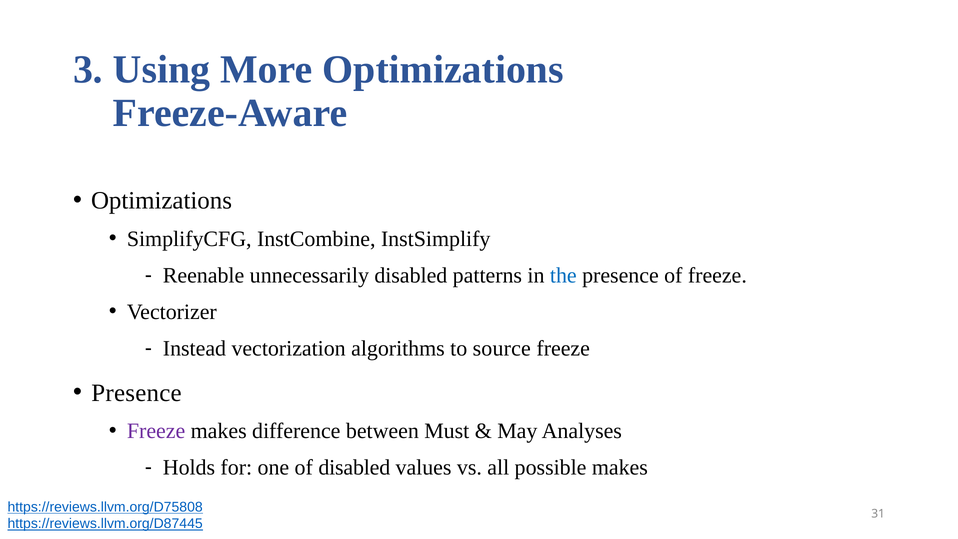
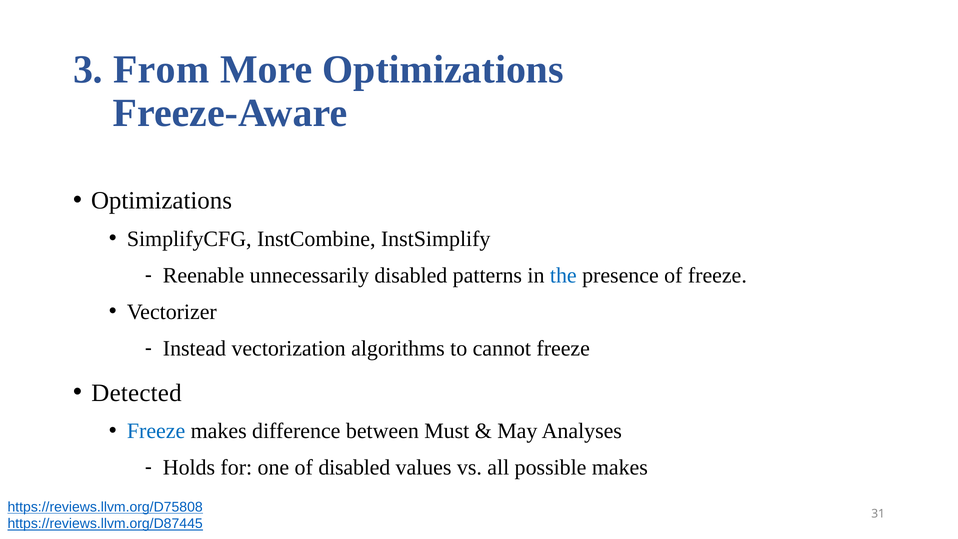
Using: Using -> From
source: source -> cannot
Presence at (136, 393): Presence -> Detected
Freeze at (156, 431) colour: purple -> blue
